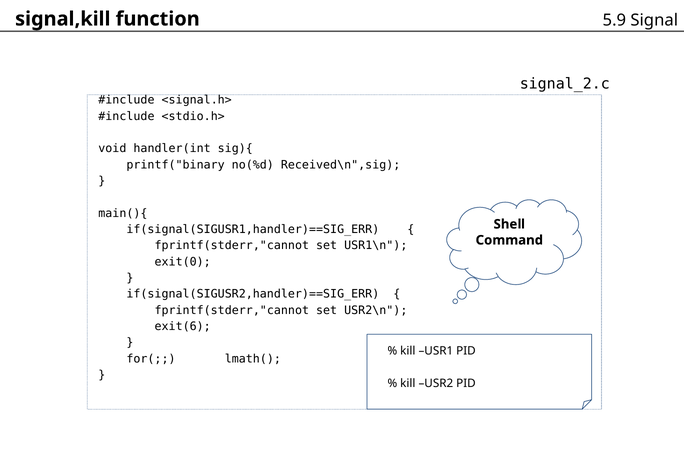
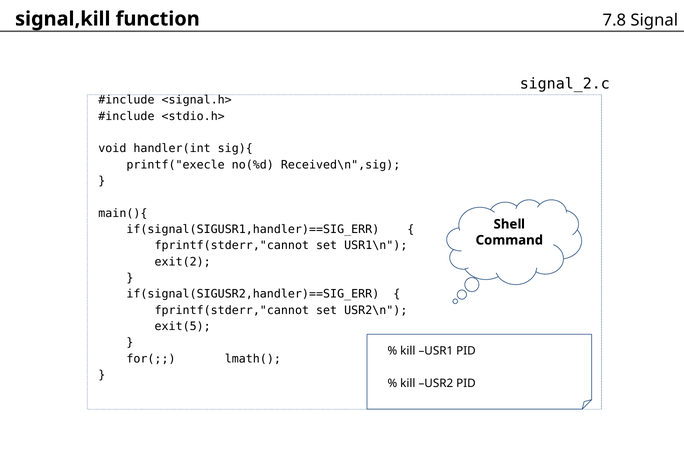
5.9: 5.9 -> 7.8
printf("binary: printf("binary -> printf("execle
exit(0: exit(0 -> exit(2
exit(6: exit(6 -> exit(5
